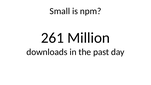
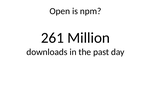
Small: Small -> Open
